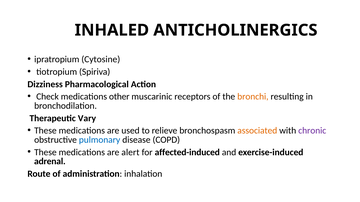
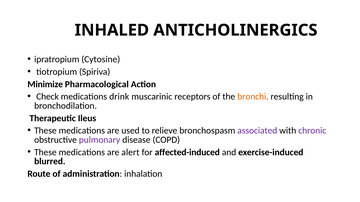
Dizziness: Dizziness -> Minimize
other: other -> drink
Vary: Vary -> Ileus
associated colour: orange -> purple
pulmonary colour: blue -> purple
adrenal: adrenal -> blurred
